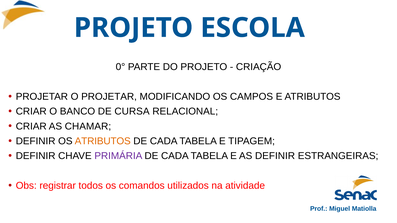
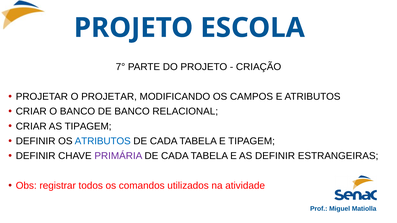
0°: 0° -> 7°
DE CURSA: CURSA -> BANCO
AS CHAMAR: CHAMAR -> TIPAGEM
ATRIBUTOS at (103, 141) colour: orange -> blue
